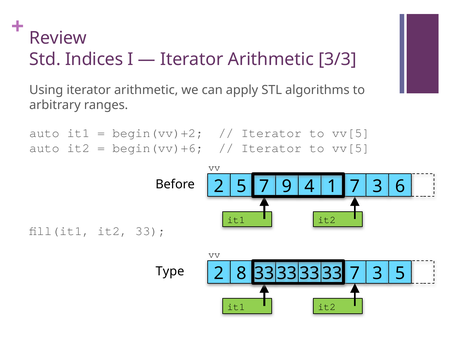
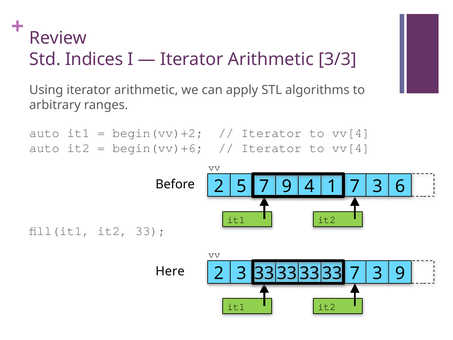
vv[5 at (351, 133): vv[5 -> vv[4
vv[5 at (351, 148): vv[5 -> vv[4
Type: Type -> Here
2 8: 8 -> 3
3 5: 5 -> 9
